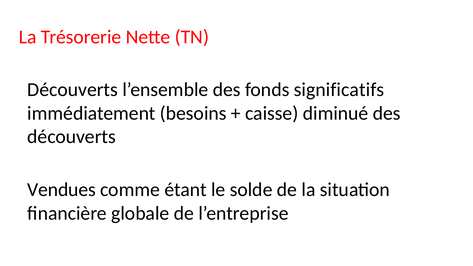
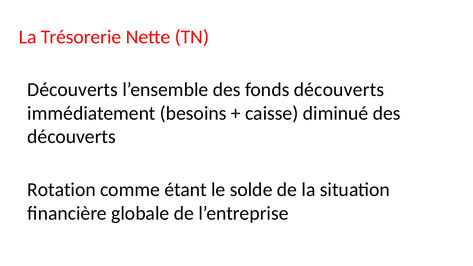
fonds significatifs: significatifs -> découverts
Vendues: Vendues -> Rotation
